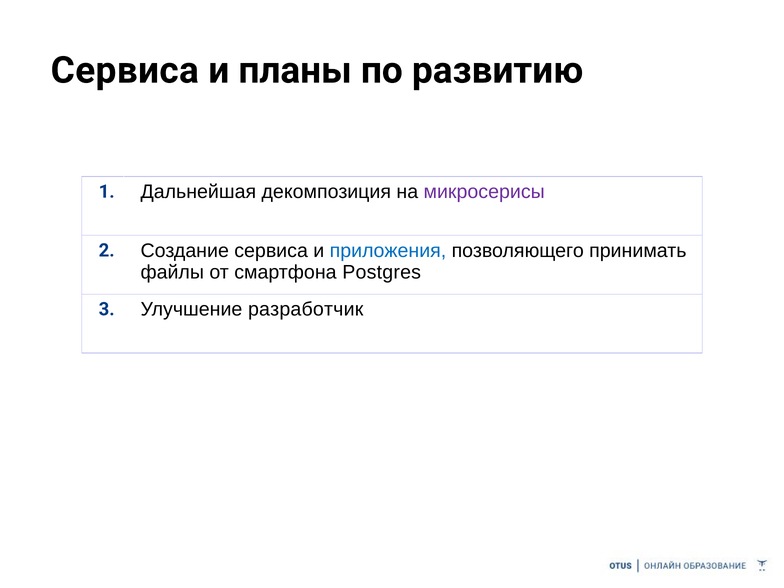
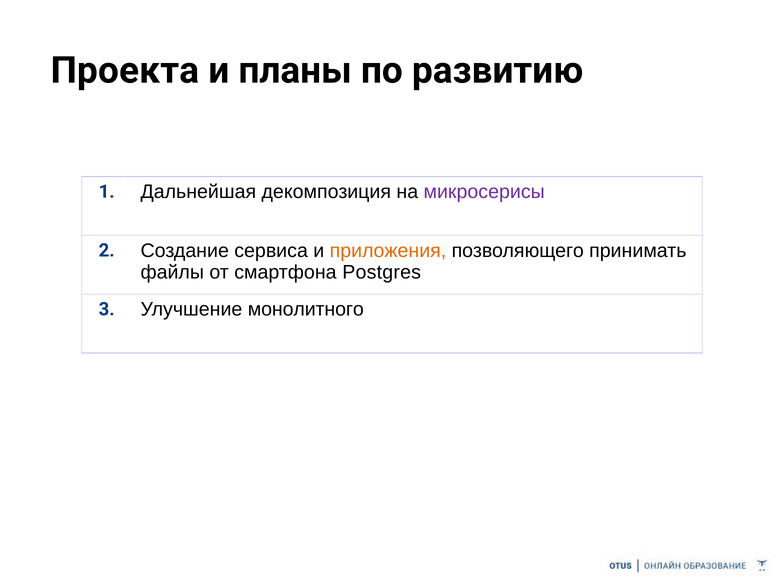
Сервиса at (125, 70): Сервиса -> Проекта
приложения colour: blue -> orange
разработчик: разработчик -> монолитного
